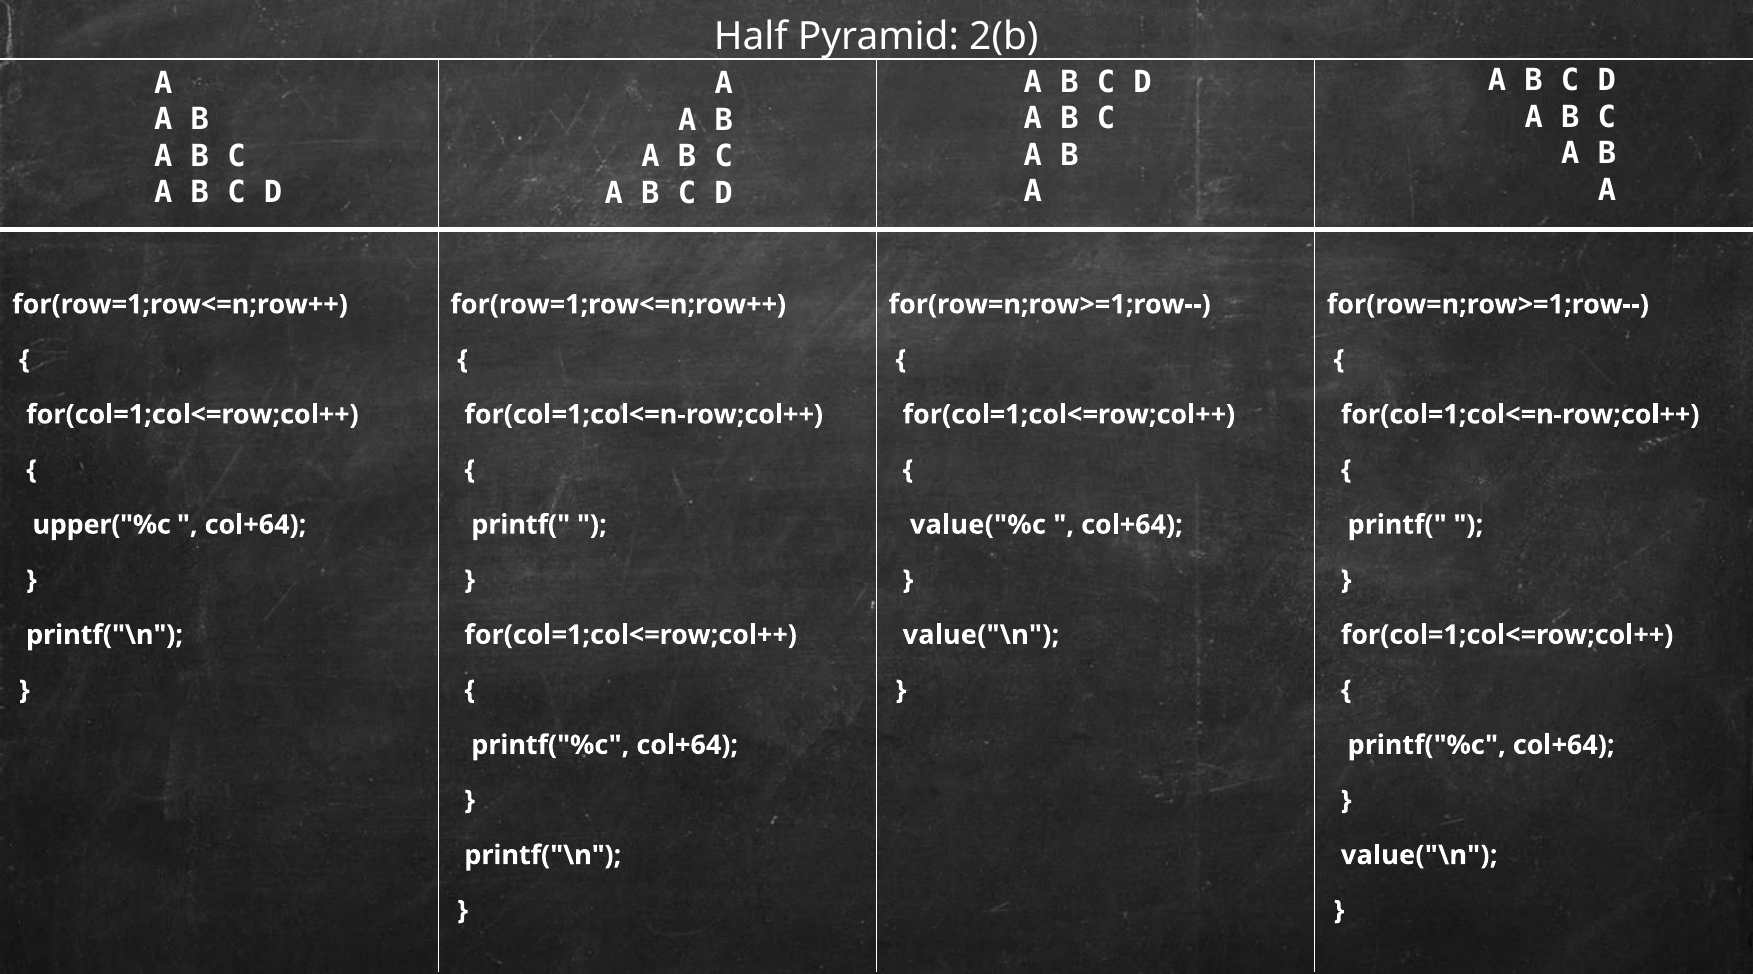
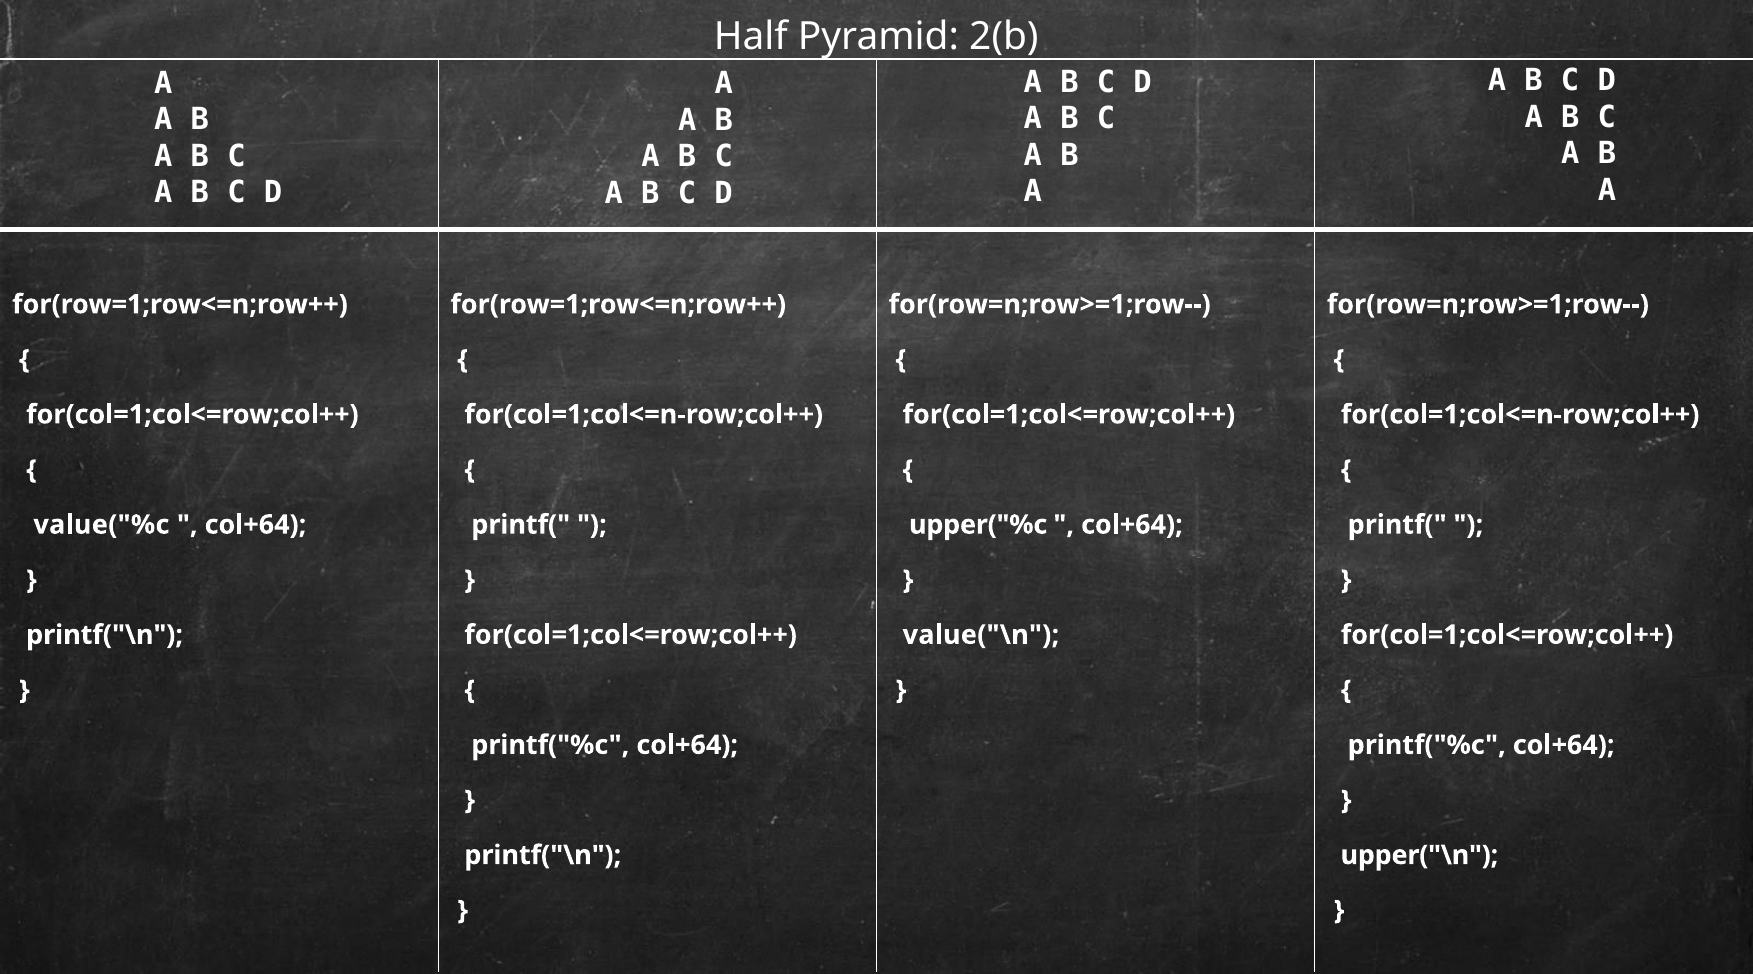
upper("%c: upper("%c -> value("%c
value("%c: value("%c -> upper("%c
value("\n at (1419, 855): value("\n -> upper("\n
